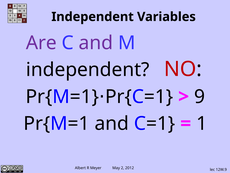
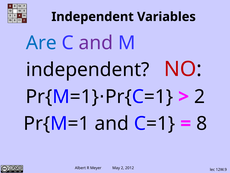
Are colour: purple -> blue
9 at (200, 96): 9 -> 2
1: 1 -> 8
